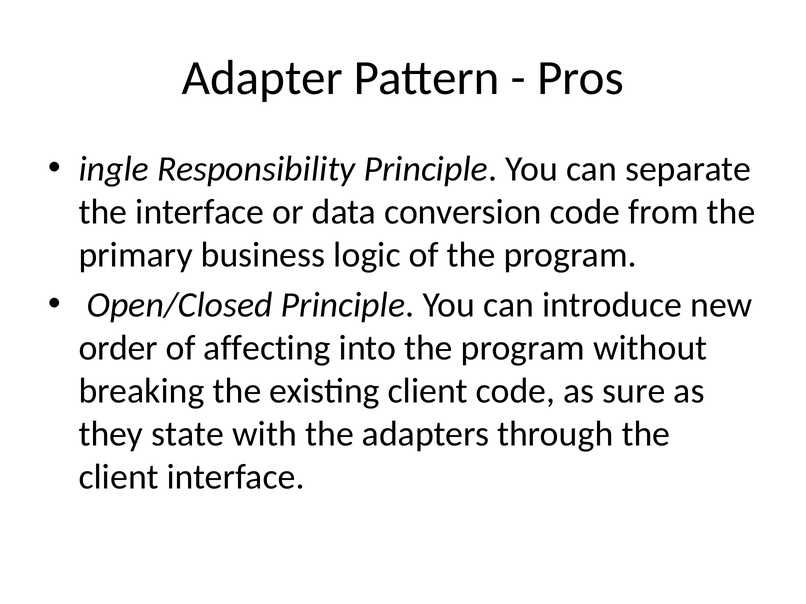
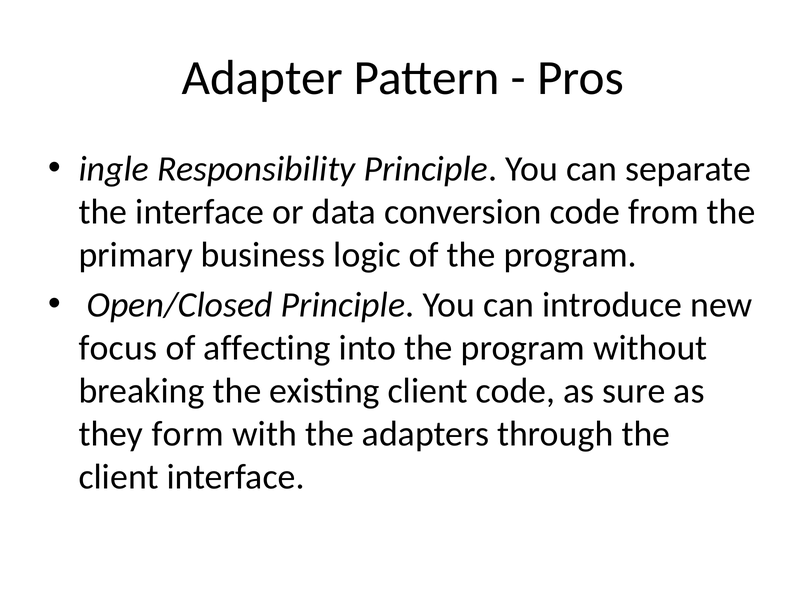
order: order -> focus
state: state -> form
